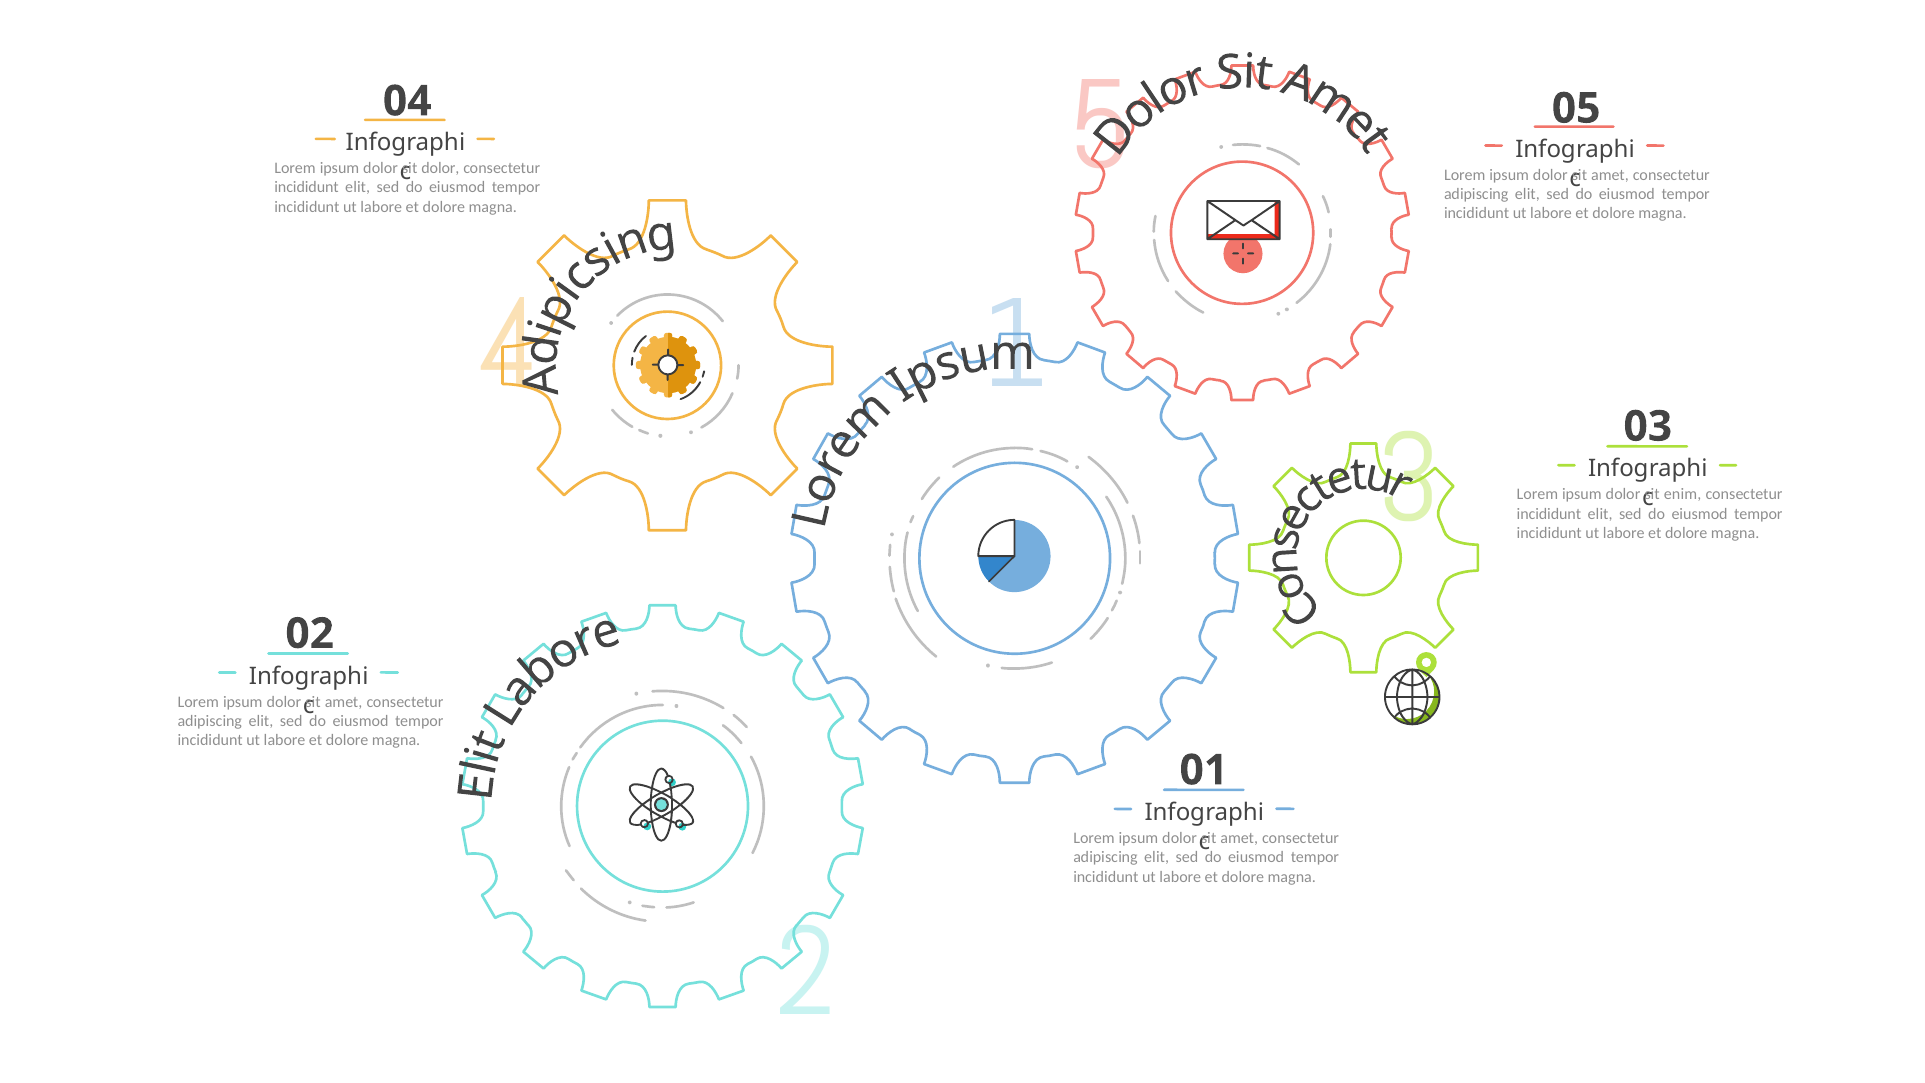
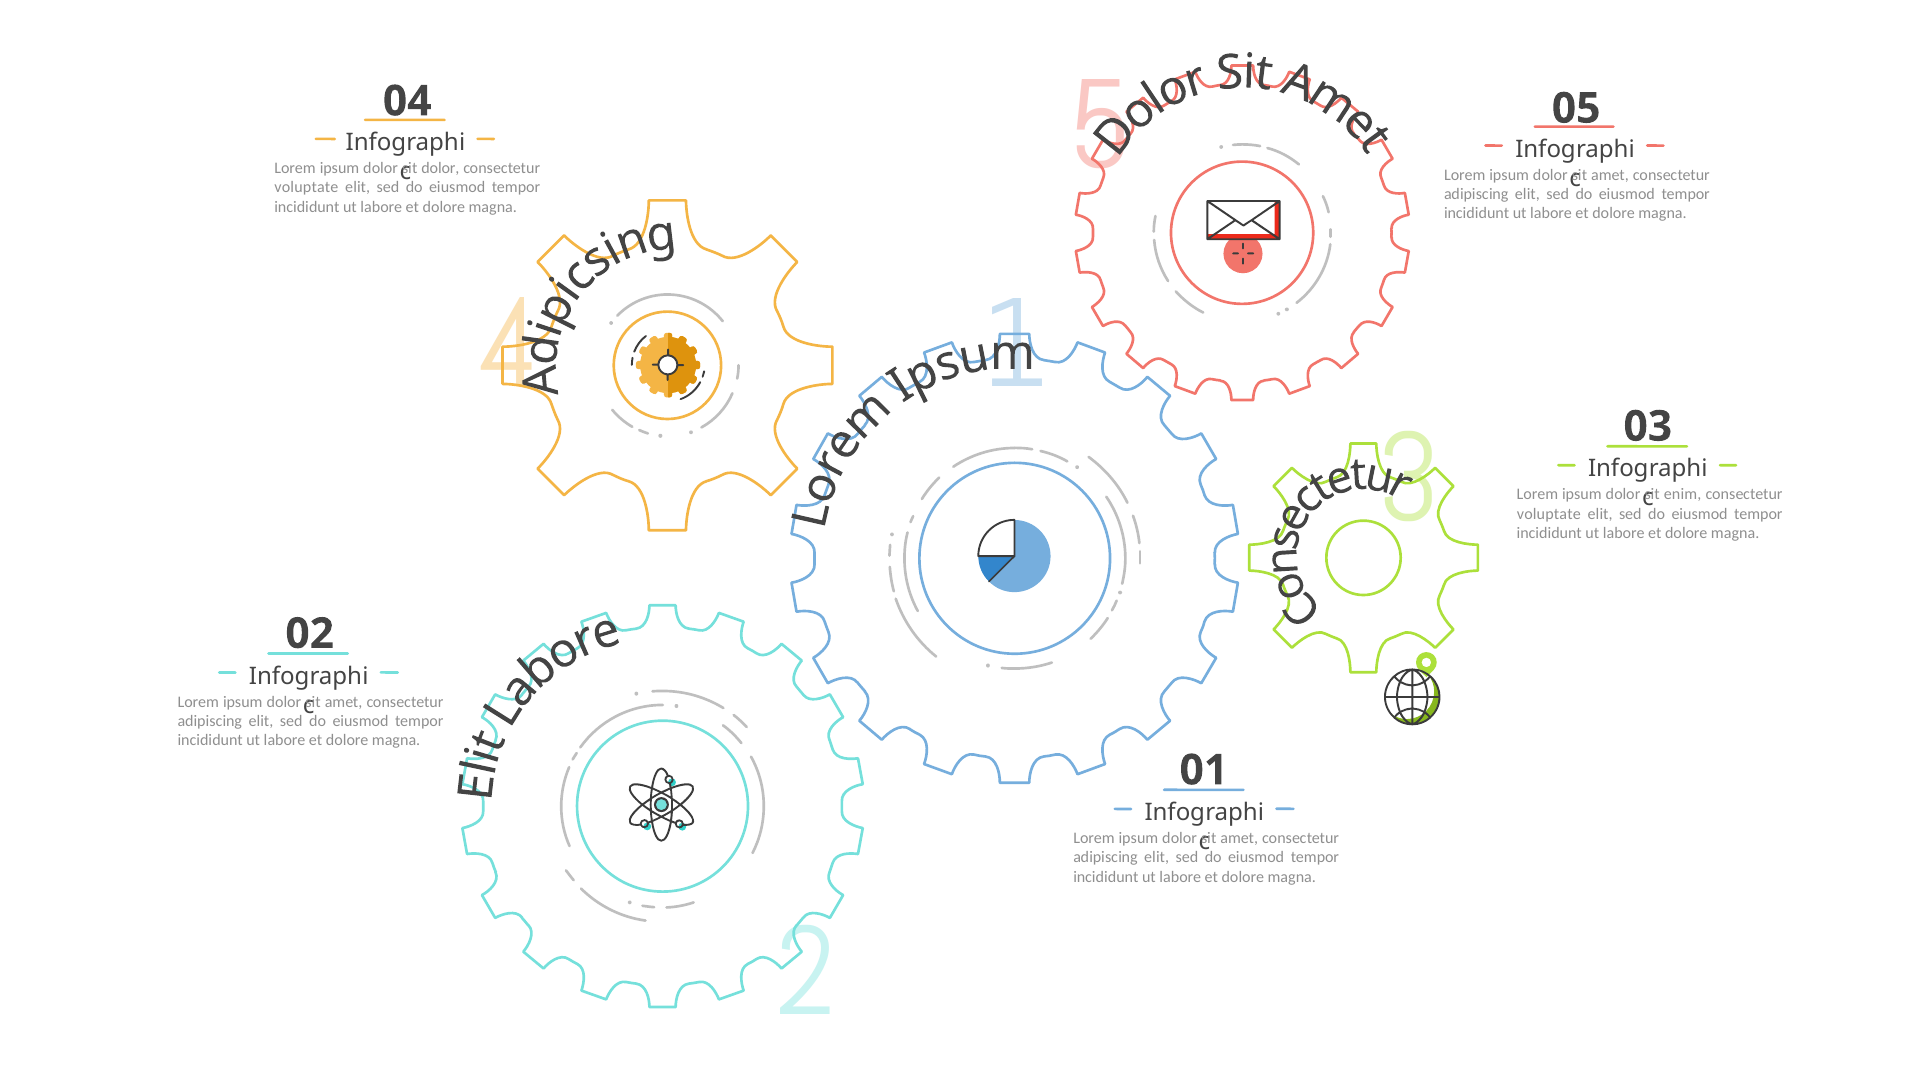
incididunt at (307, 188): incididunt -> voluptate
incididunt at (1549, 514): incididunt -> voluptate
